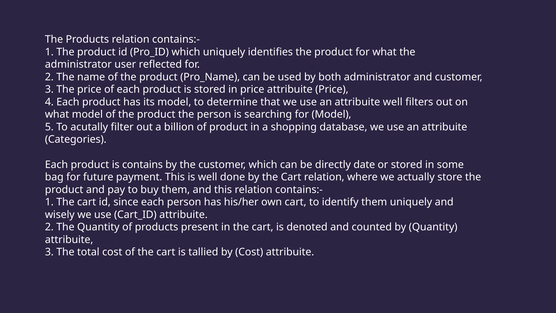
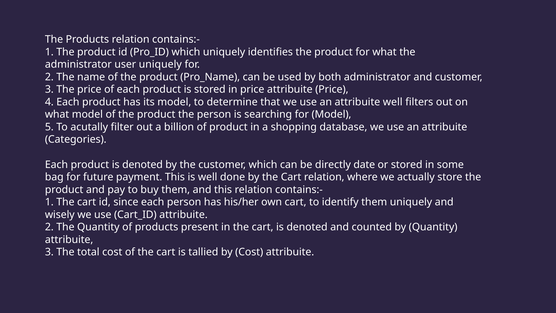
user reflected: reflected -> uniquely
product is contains: contains -> denoted
